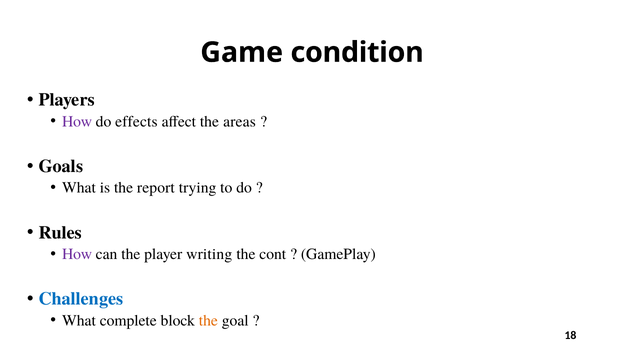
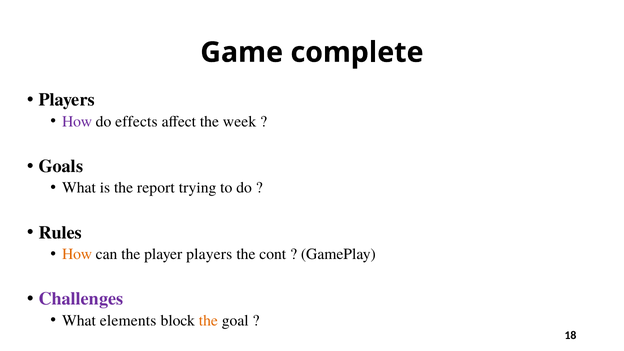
condition: condition -> complete
areas: areas -> week
How at (77, 254) colour: purple -> orange
player writing: writing -> players
Challenges colour: blue -> purple
complete: complete -> elements
